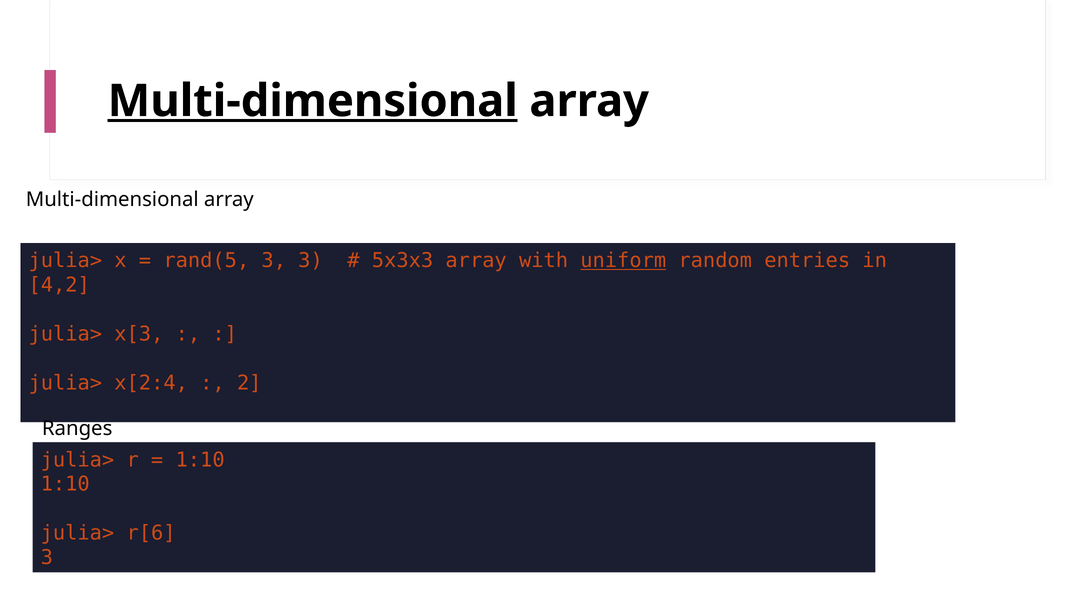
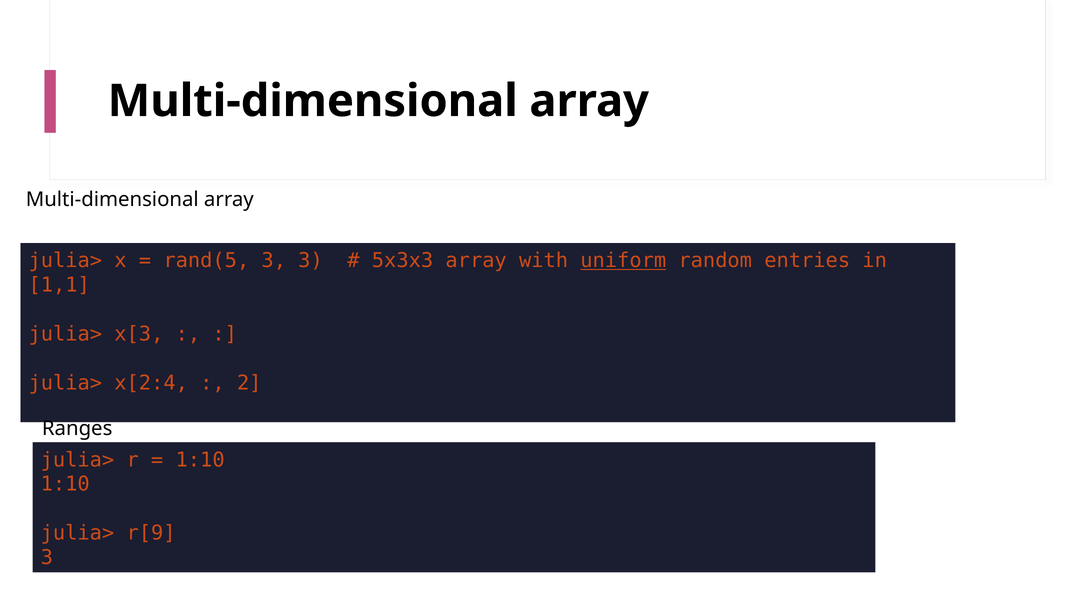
Multi-dimensional at (313, 101) underline: present -> none
4,2: 4,2 -> 1,1
r[6: r[6 -> r[9
